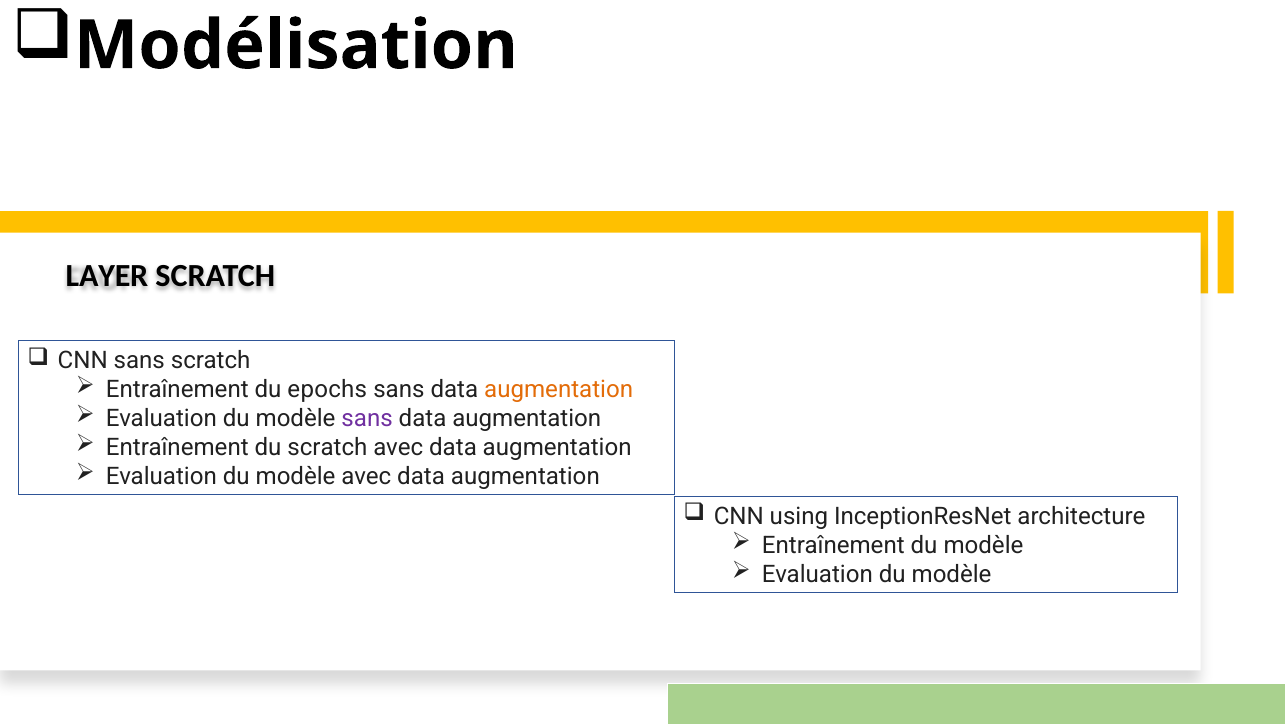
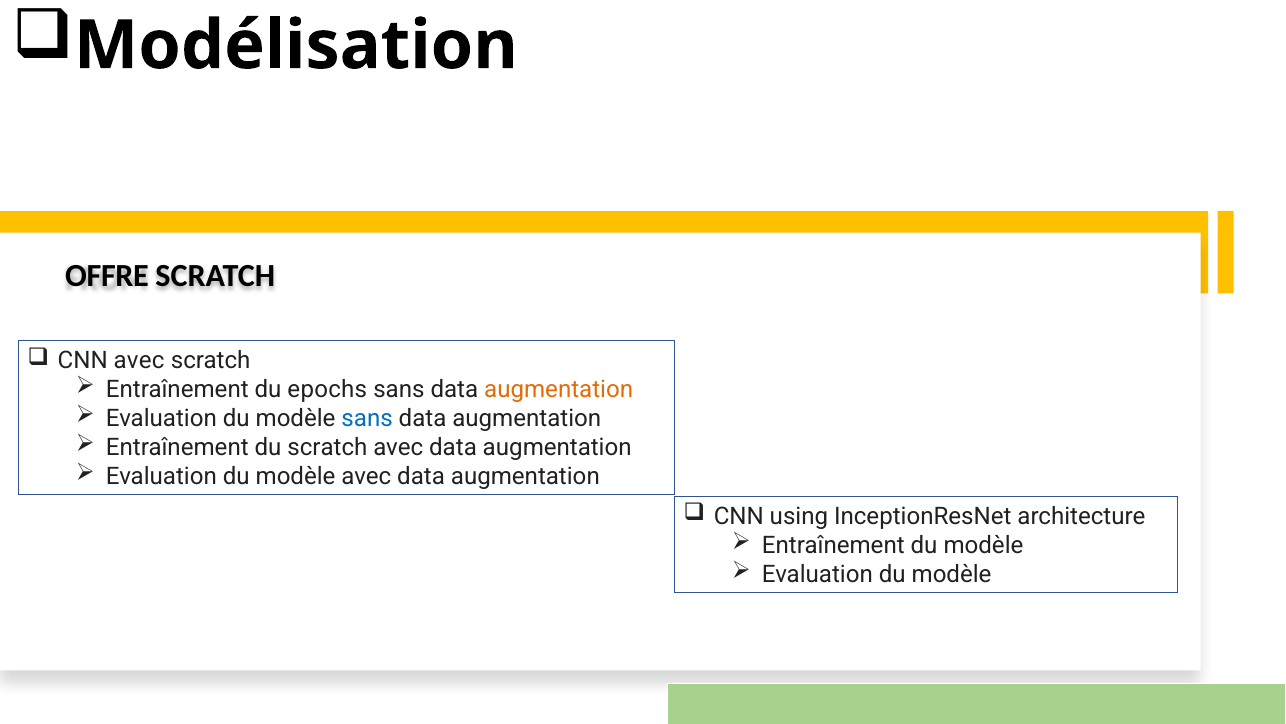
LAYER: LAYER -> OFFRE
CNN sans: sans -> avec
sans at (367, 419) colour: purple -> blue
